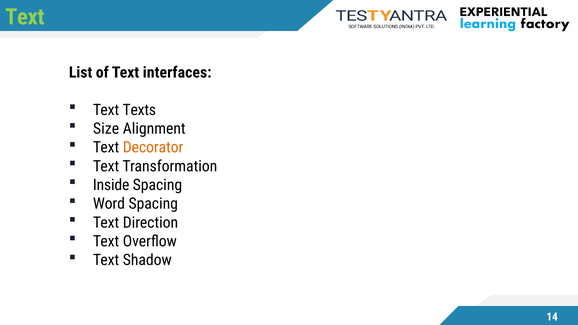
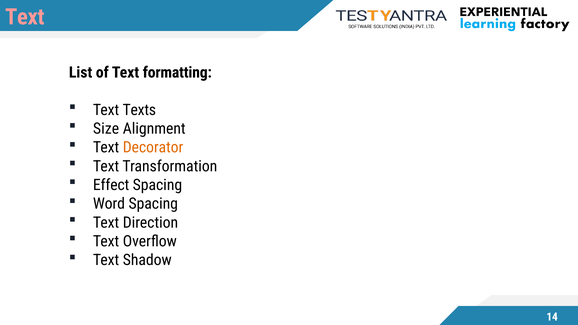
Text at (25, 17) colour: light green -> pink
interfaces: interfaces -> formatting
Inside: Inside -> Effect
